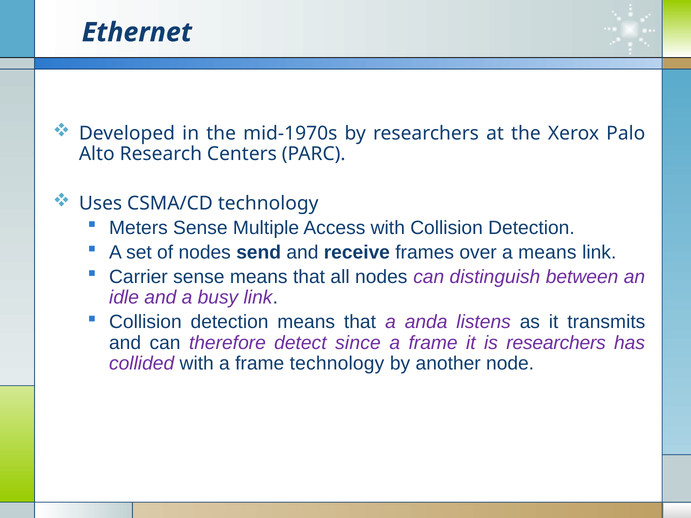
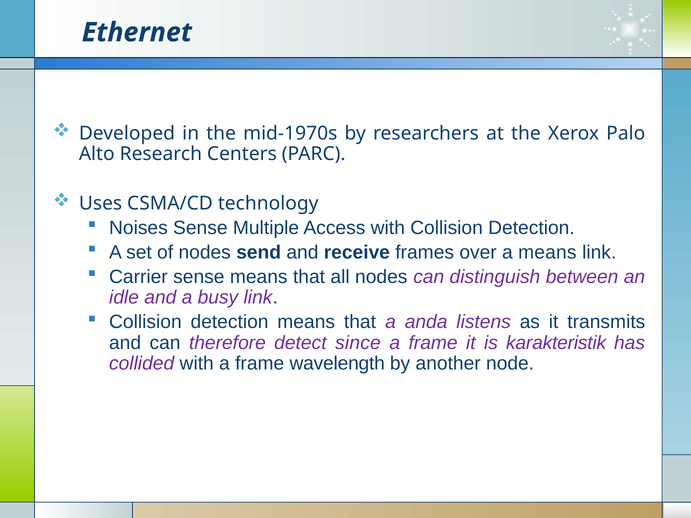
Meters: Meters -> Noises
is researchers: researchers -> karakteristik
frame technology: technology -> wavelength
